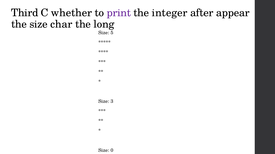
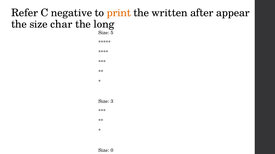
Third: Third -> Refer
whether: whether -> negative
print colour: purple -> orange
integer: integer -> written
